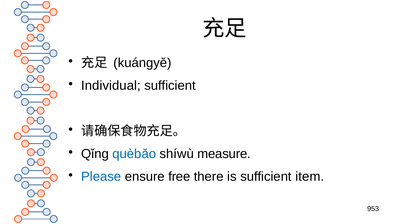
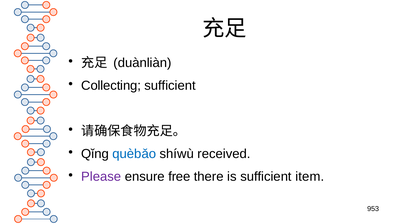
kuángyě: kuángyě -> duànliàn
Individual: Individual -> Collecting
measure: measure -> received
Please colour: blue -> purple
